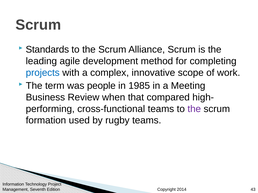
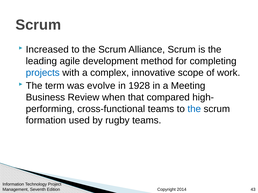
Standards: Standards -> Increased
people: people -> evolve
1985: 1985 -> 1928
the at (194, 109) colour: purple -> blue
